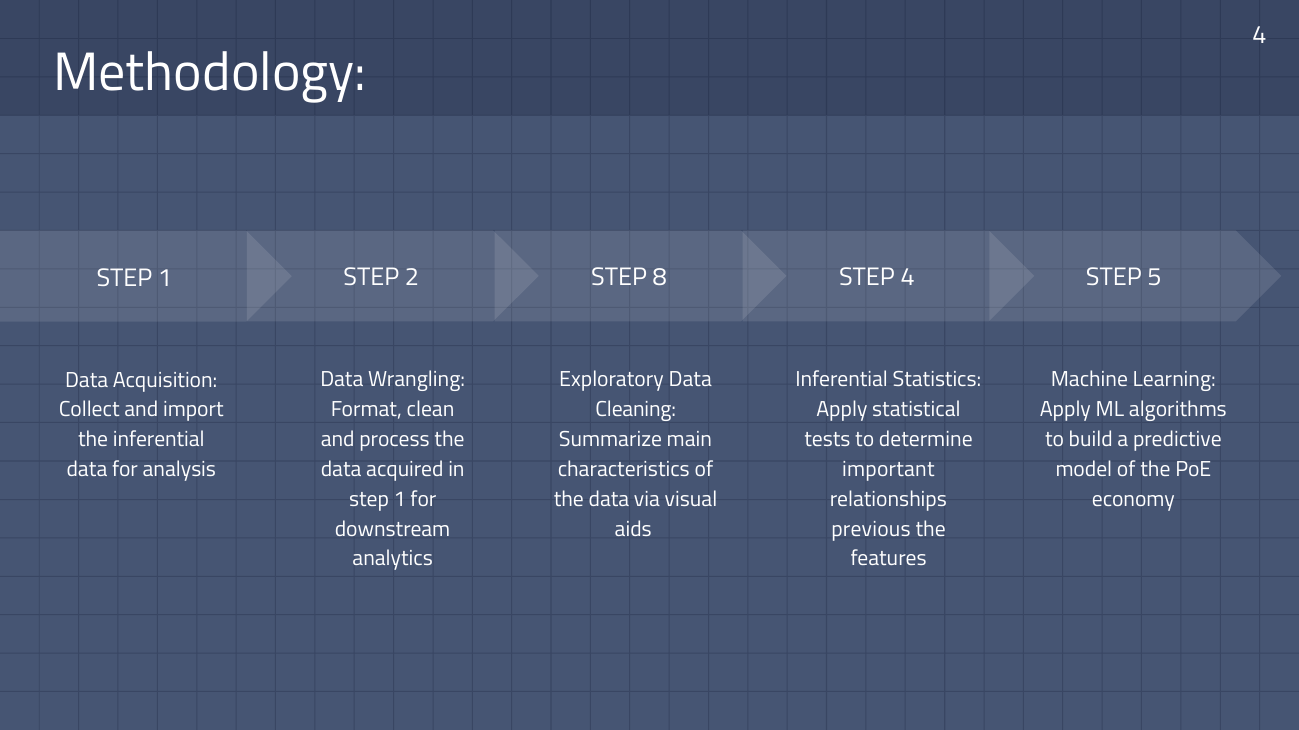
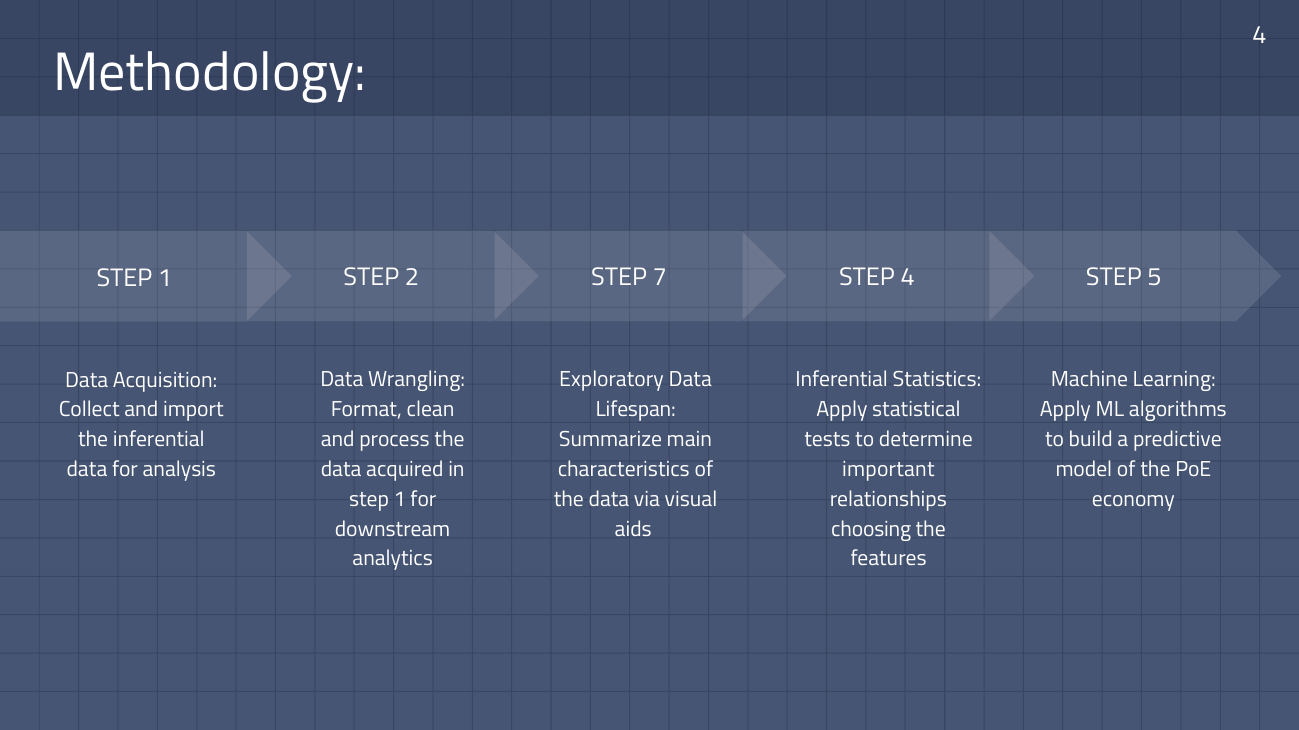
8: 8 -> 7
Cleaning: Cleaning -> Lifespan
previous: previous -> choosing
